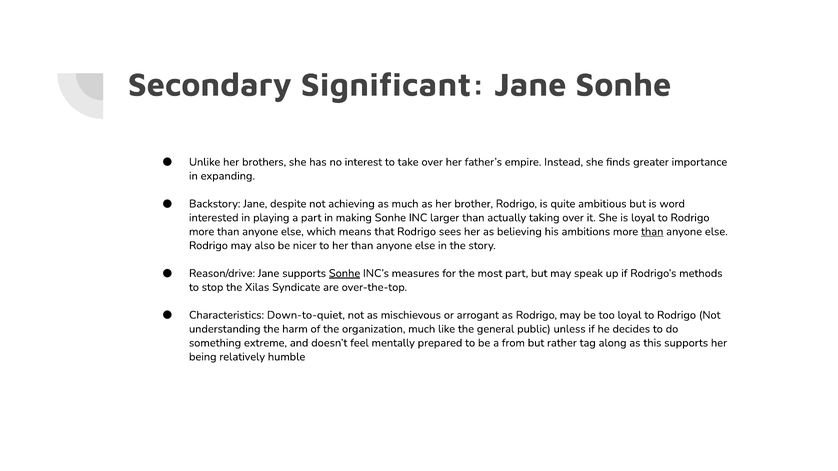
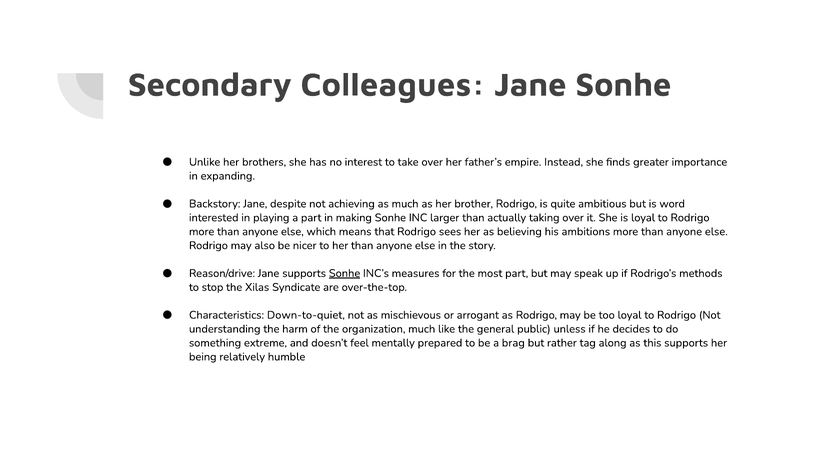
Significant: Significant -> Colleagues
than at (652, 232) underline: present -> none
from: from -> brag
